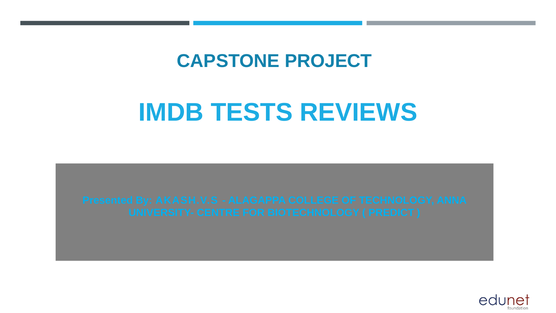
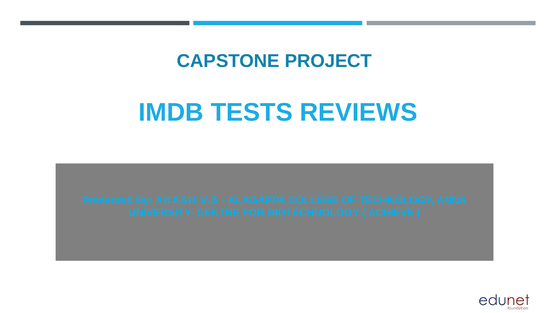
PREDICT: PREDICT -> ACHIEVE
